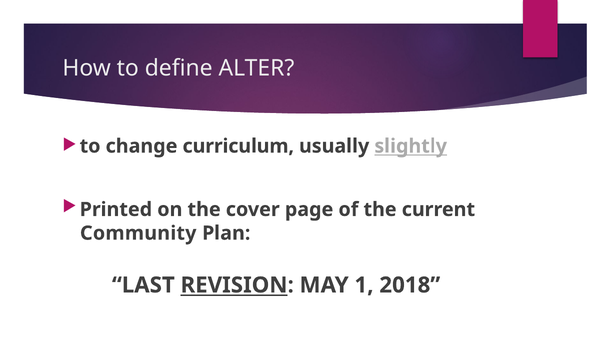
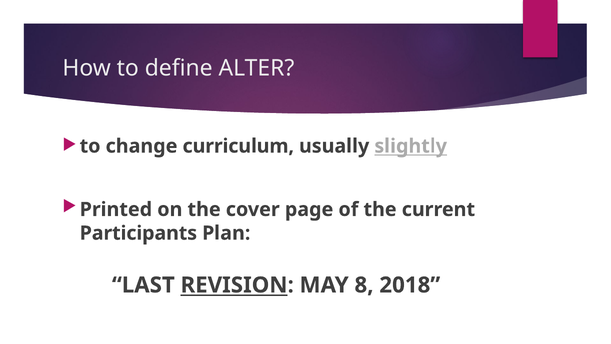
Community: Community -> Participants
1: 1 -> 8
